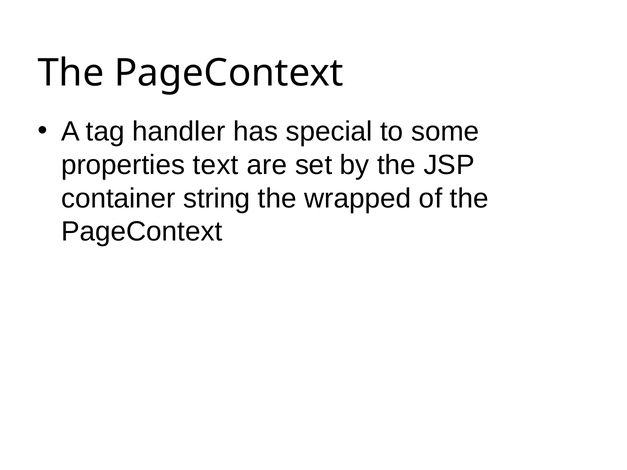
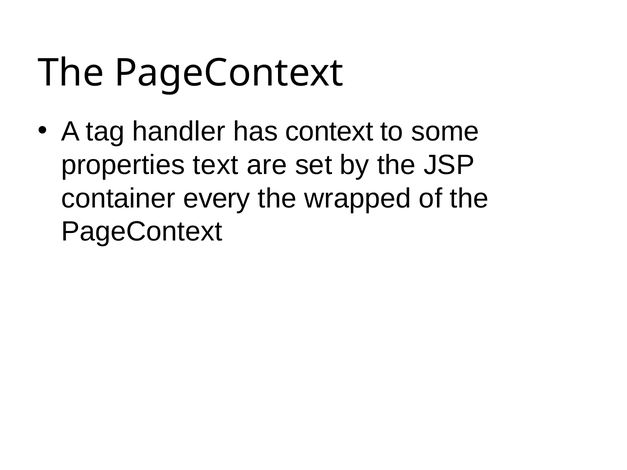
special: special -> context
string: string -> every
